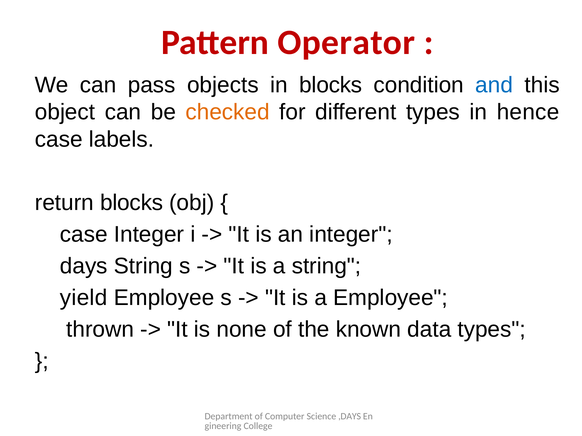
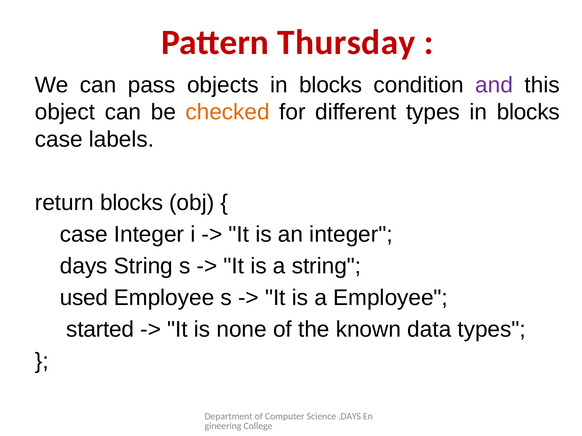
Operator: Operator -> Thursday
and colour: blue -> purple
types in hence: hence -> blocks
yield: yield -> used
thrown: thrown -> started
